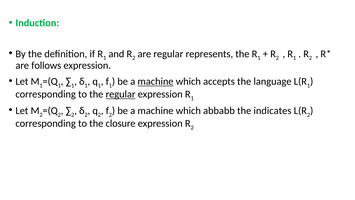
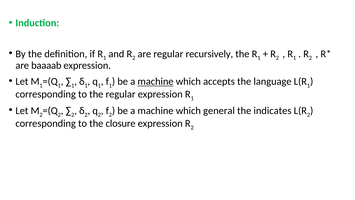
represents: represents -> recursively
follows: follows -> baaaab
regular at (121, 94) underline: present -> none
abbabb: abbabb -> general
